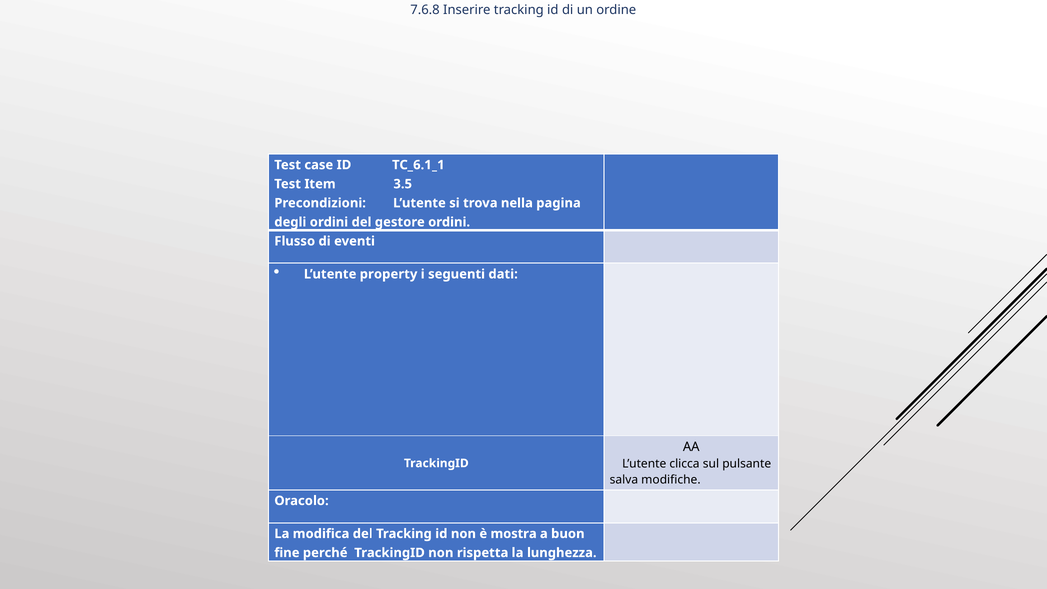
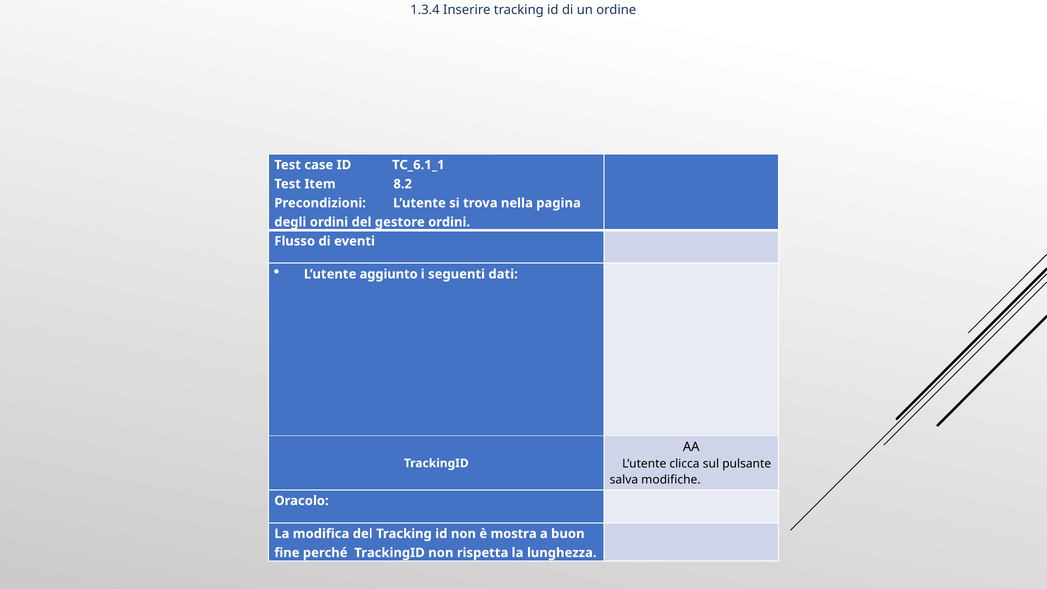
7.6.8: 7.6.8 -> 1.3.4
3.5: 3.5 -> 8.2
property: property -> aggiunto
